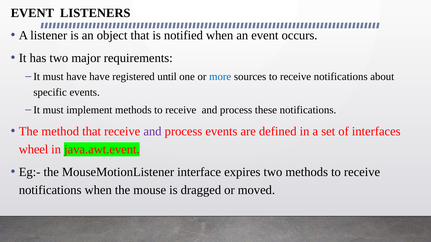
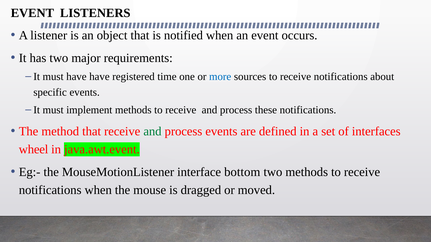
until: until -> time
and at (152, 132) colour: purple -> green
expires: expires -> bottom
